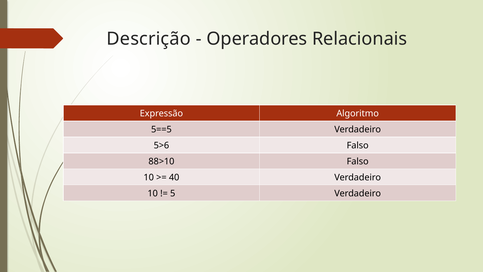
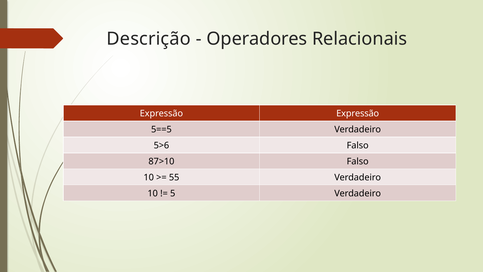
Expressão Algoritmo: Algoritmo -> Expressão
88>10: 88>10 -> 87>10
40: 40 -> 55
